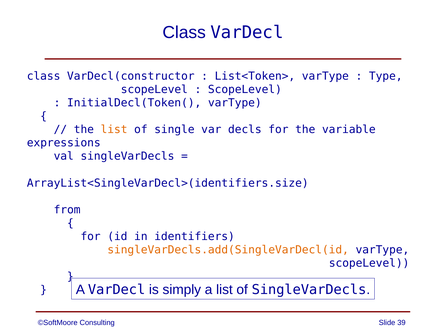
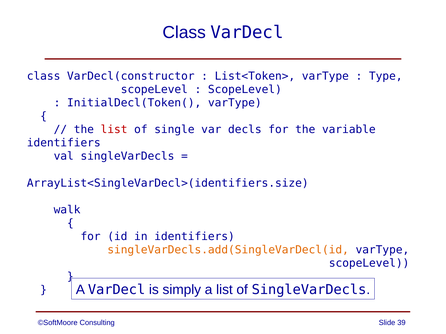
list at (114, 130) colour: orange -> red
expressions at (64, 143): expressions -> identifiers
from: from -> walk
